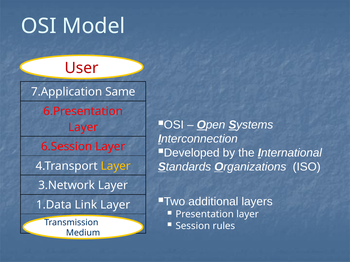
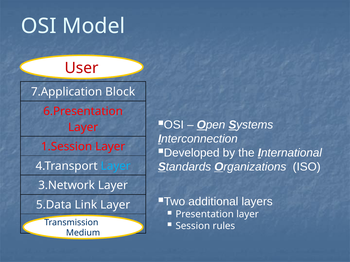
Same: Same -> Block
6.Session: 6.Session -> 1.Session
Layer at (116, 166) colour: yellow -> light blue
1.Data: 1.Data -> 5.Data
